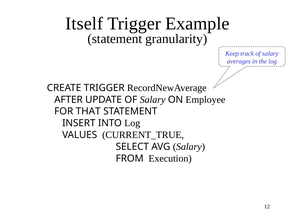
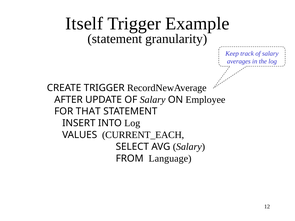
CURRENT_TRUE: CURRENT_TRUE -> CURRENT_EACH
Execution: Execution -> Language
